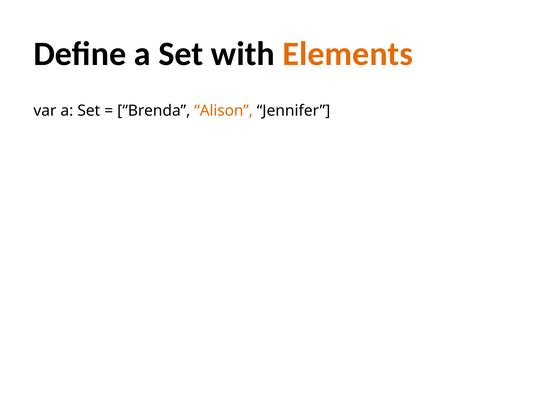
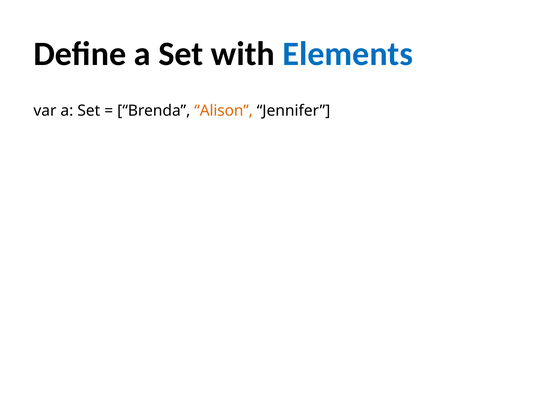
Elements colour: orange -> blue
